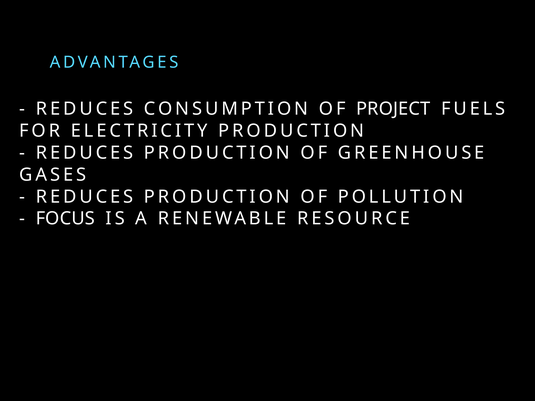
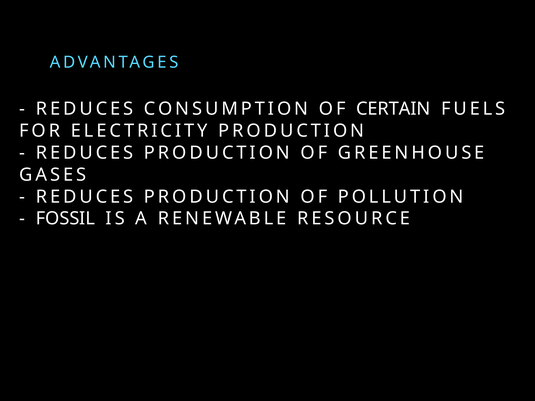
PROJECT: PROJECT -> CERTAIN
FOCUS: FOCUS -> FOSSIL
